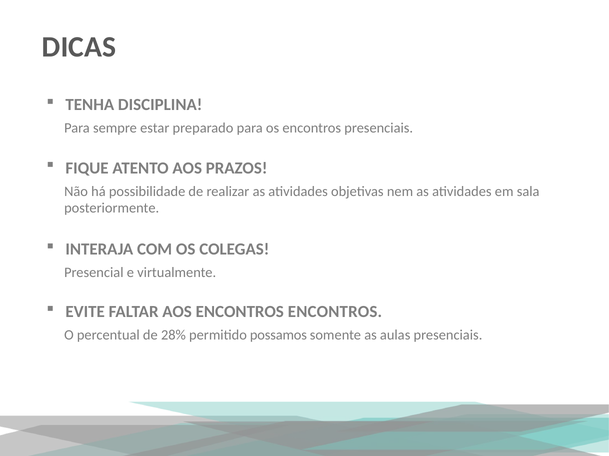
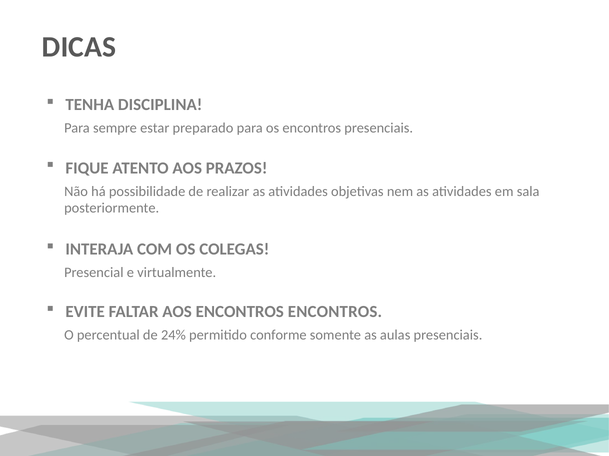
28%: 28% -> 24%
possamos: possamos -> conforme
